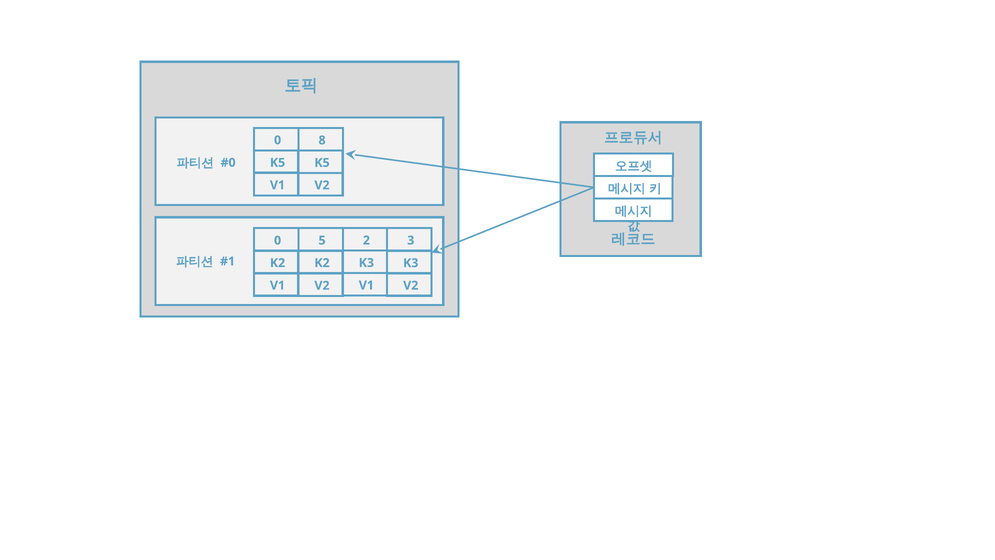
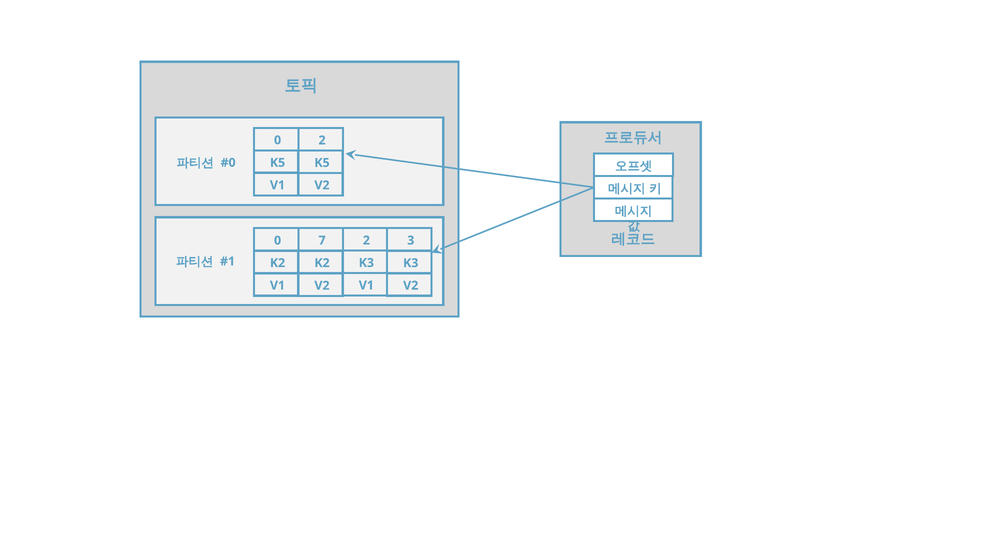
0 8: 8 -> 2
5: 5 -> 7
